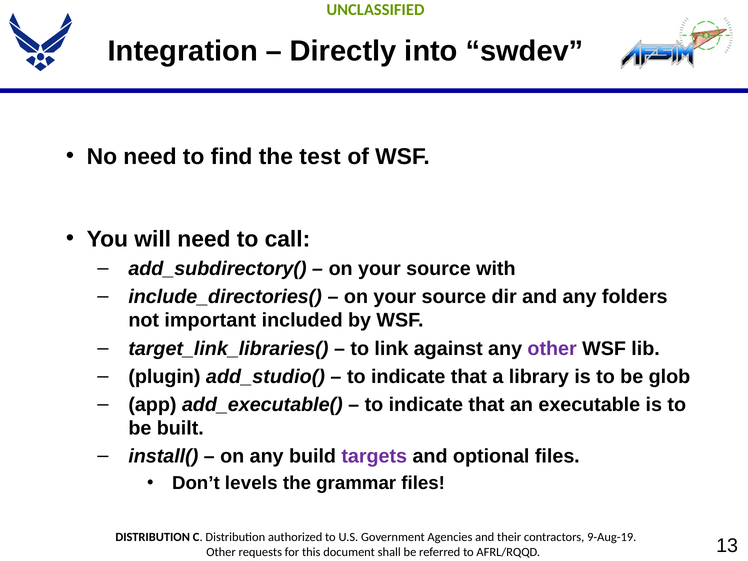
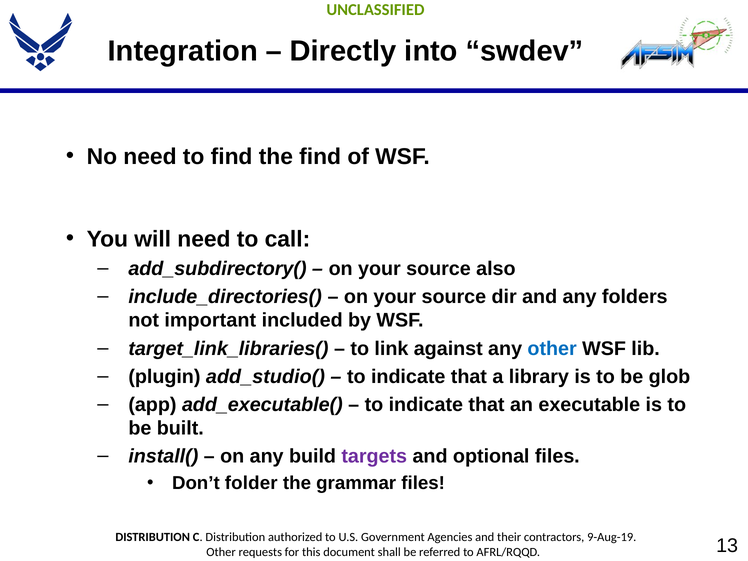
the test: test -> find
with: with -> also
other at (552, 348) colour: purple -> blue
levels: levels -> folder
